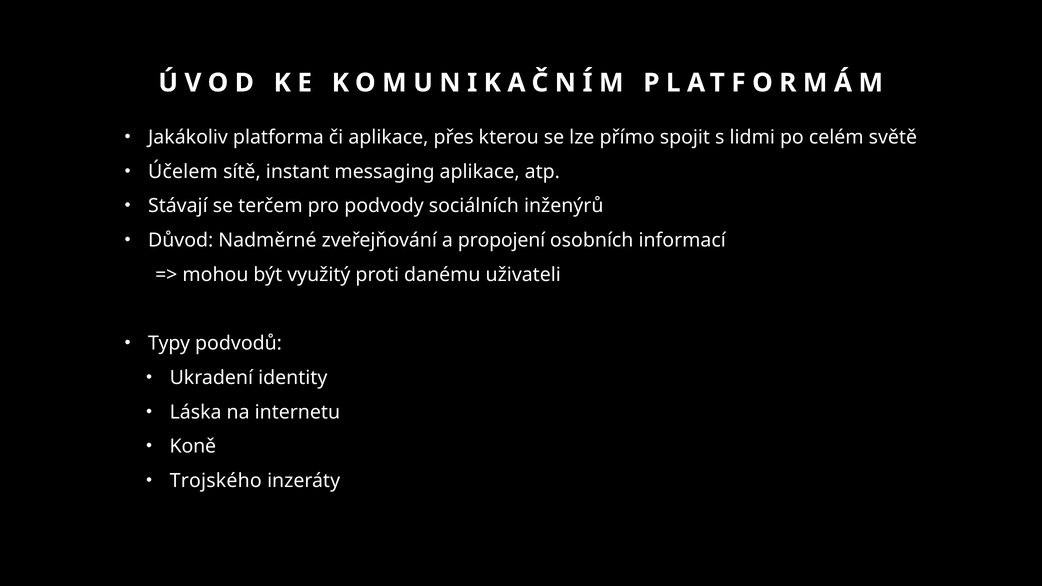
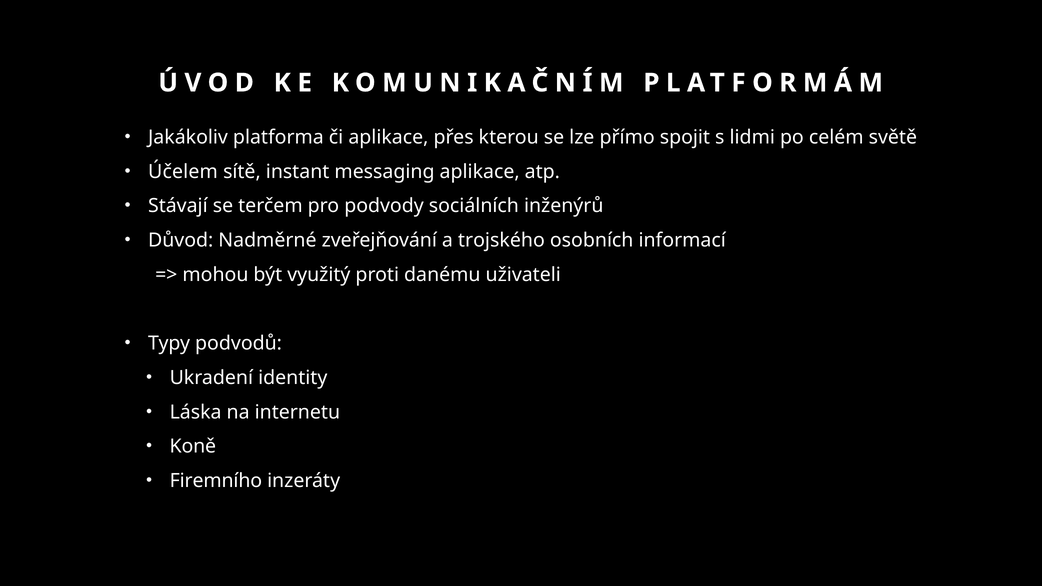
propojení: propojení -> trojského
Trojského: Trojského -> Firemního
